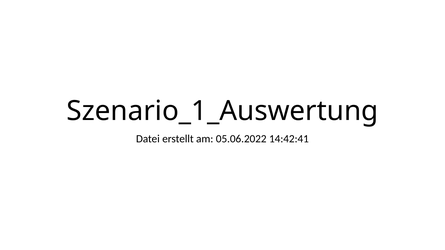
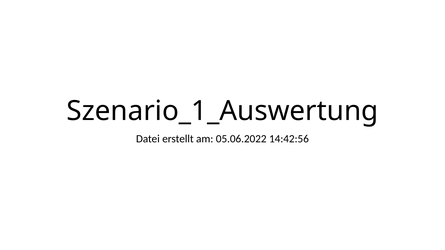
14:42:41: 14:42:41 -> 14:42:56
